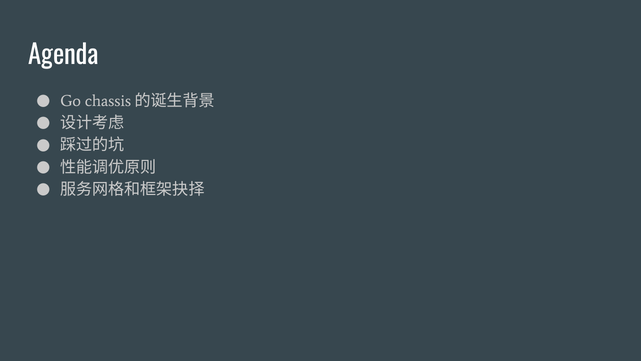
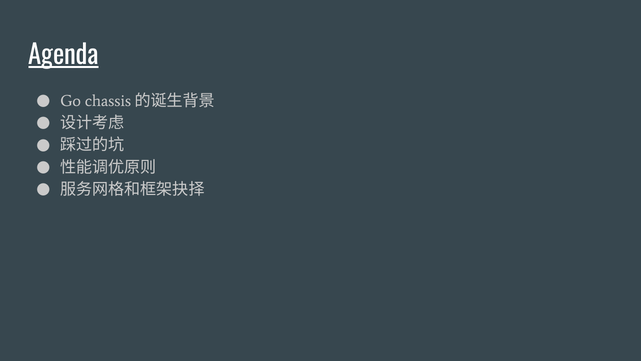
Agenda underline: none -> present
